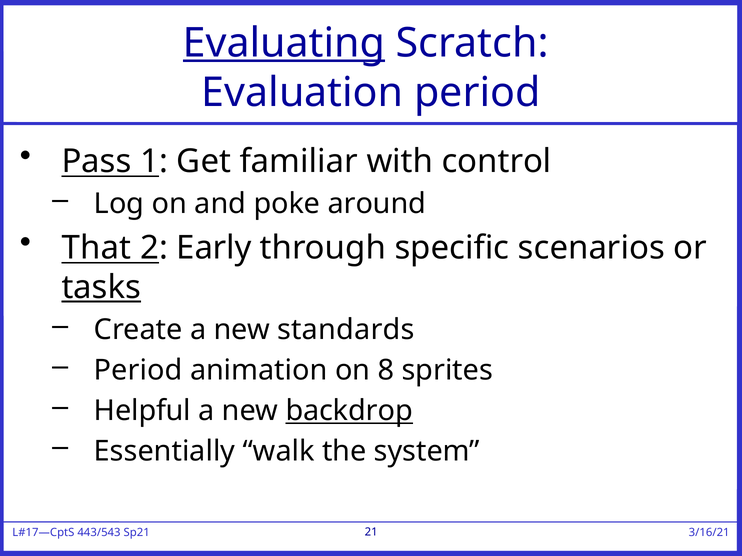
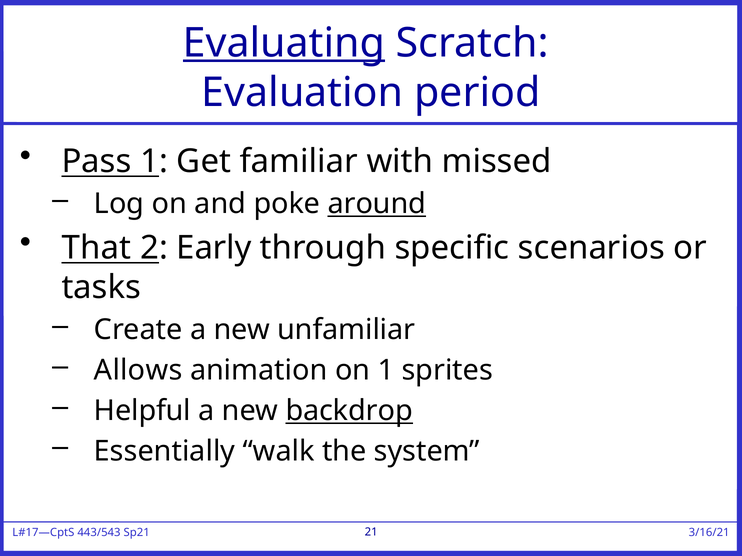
control: control -> missed
around underline: none -> present
tasks underline: present -> none
standards: standards -> unfamiliar
Period at (138, 371): Period -> Allows
on 8: 8 -> 1
